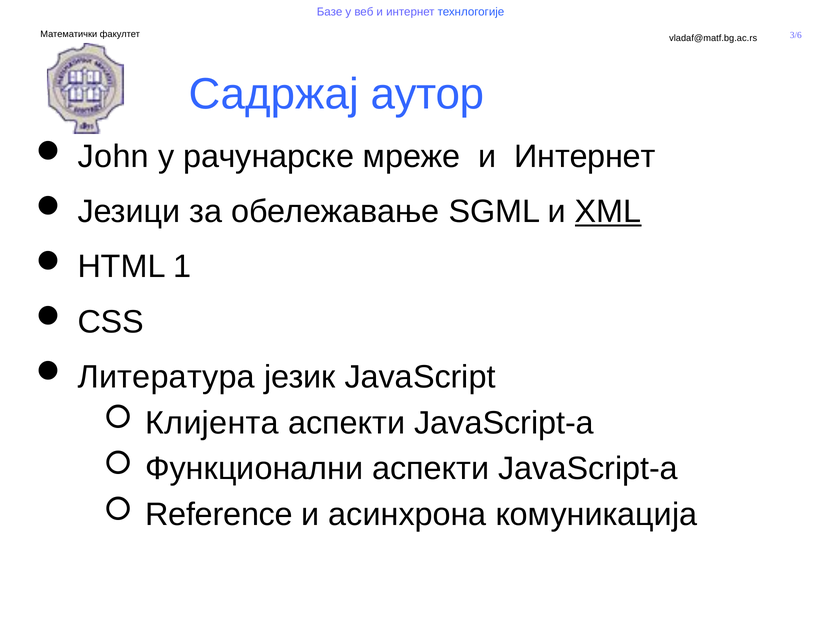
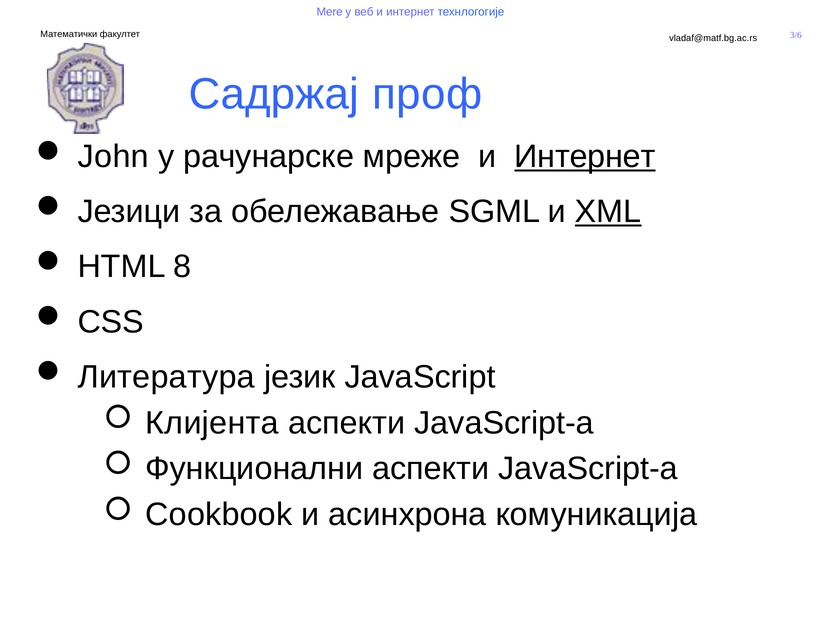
Базе: Базе -> Mere
аутор: аутор -> проф
Интернет at (585, 156) underline: none -> present
1: 1 -> 8
Reference: Reference -> Cookbook
